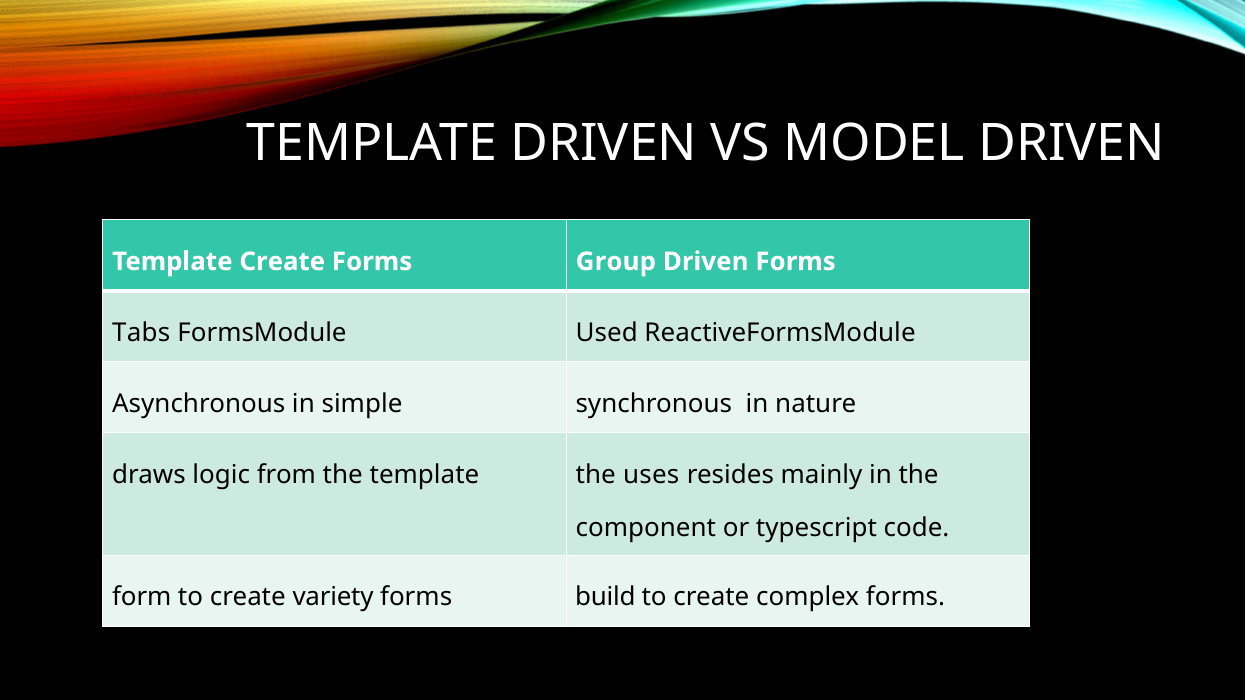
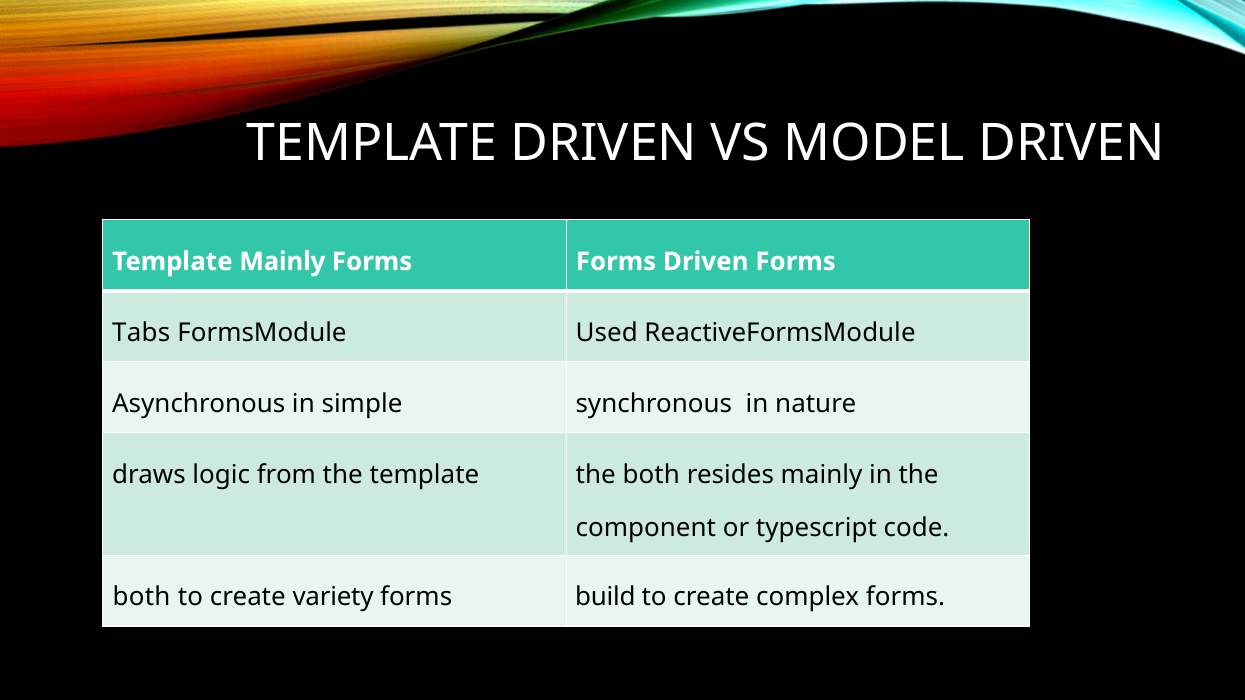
Template Create: Create -> Mainly
Forms Group: Group -> Forms
the uses: uses -> both
form at (142, 597): form -> both
